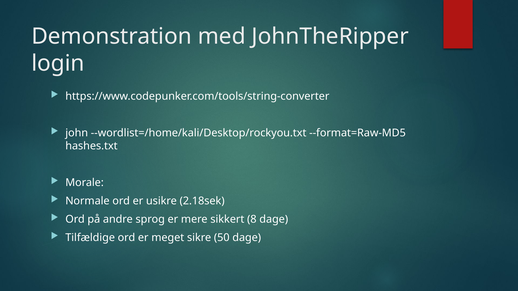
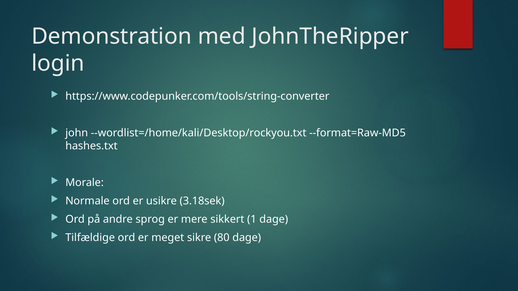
2.18sek: 2.18sek -> 3.18sek
8: 8 -> 1
50: 50 -> 80
